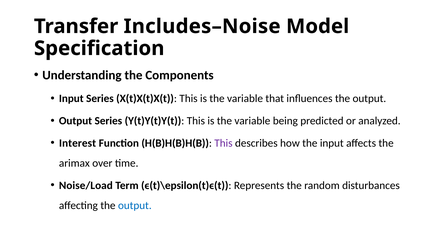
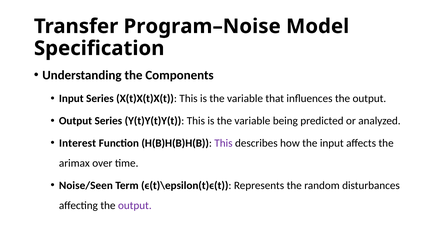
Includes–Noise: Includes–Noise -> Program–Noise
Noise/Load: Noise/Load -> Noise/Seen
output at (135, 206) colour: blue -> purple
